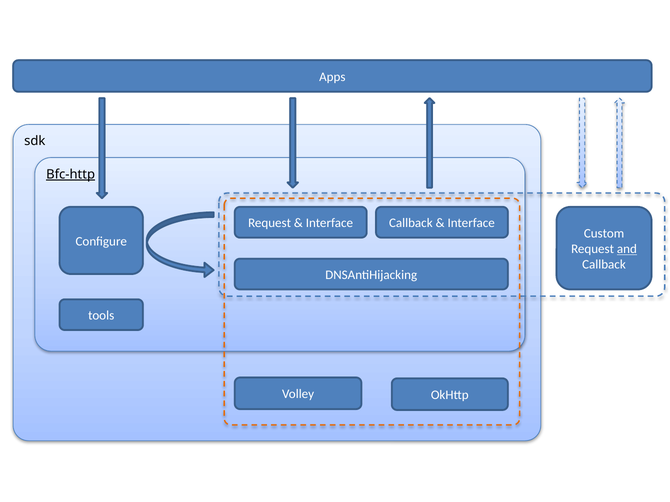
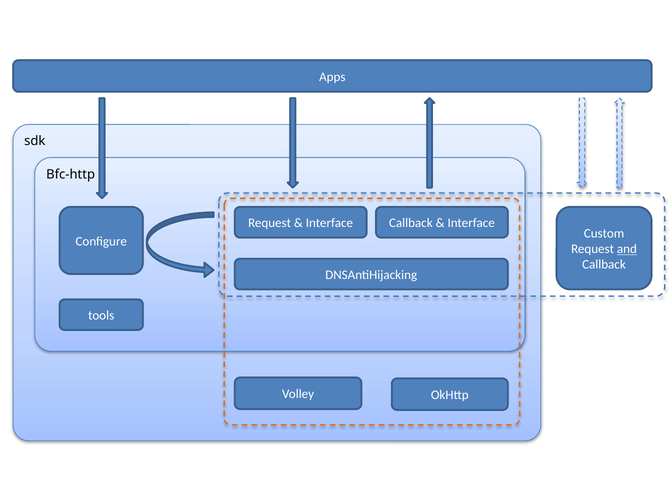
Bfc-http underline: present -> none
